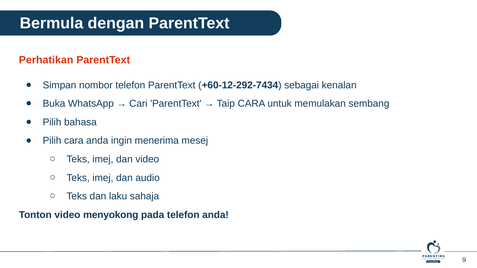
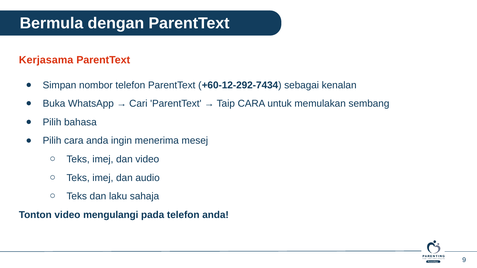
Perhatikan: Perhatikan -> Kerjasama
menyokong: menyokong -> mengulangi
